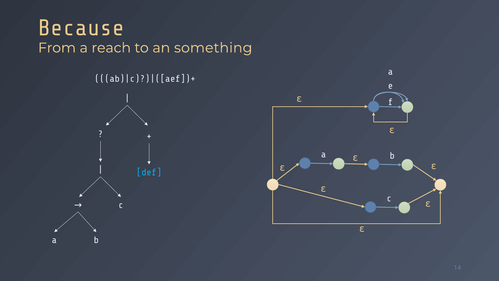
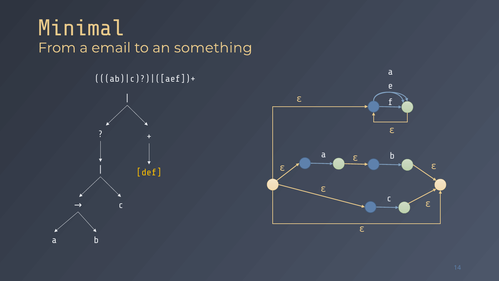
Because: Because -> Minimal
reach: reach -> email
def colour: light blue -> yellow
